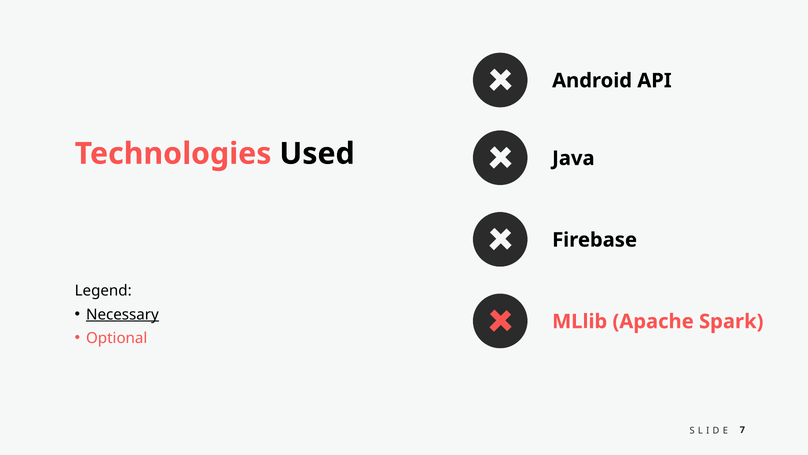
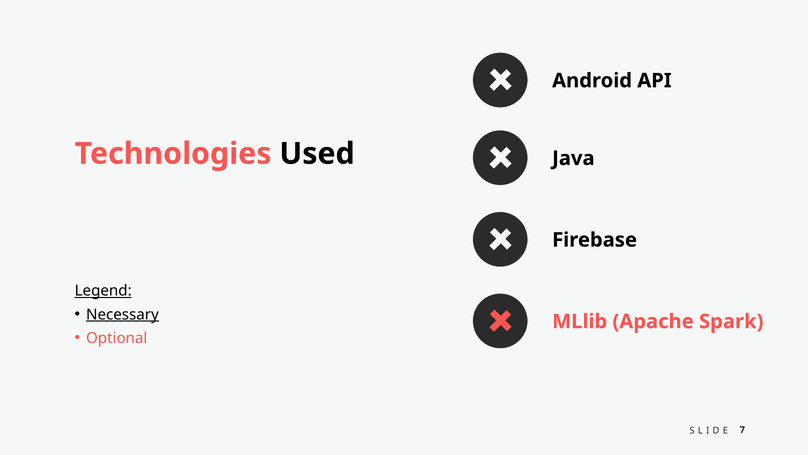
Legend underline: none -> present
